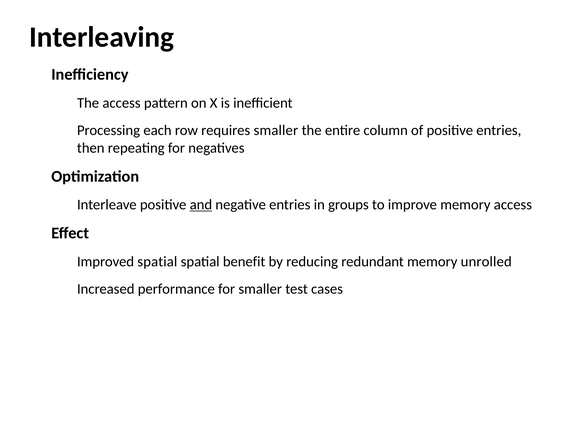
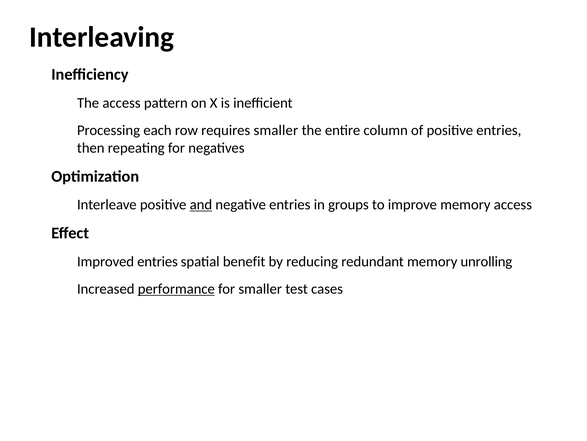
spatial at (157, 261): spatial -> entries
unrolled: unrolled -> unrolling
performance underline: none -> present
